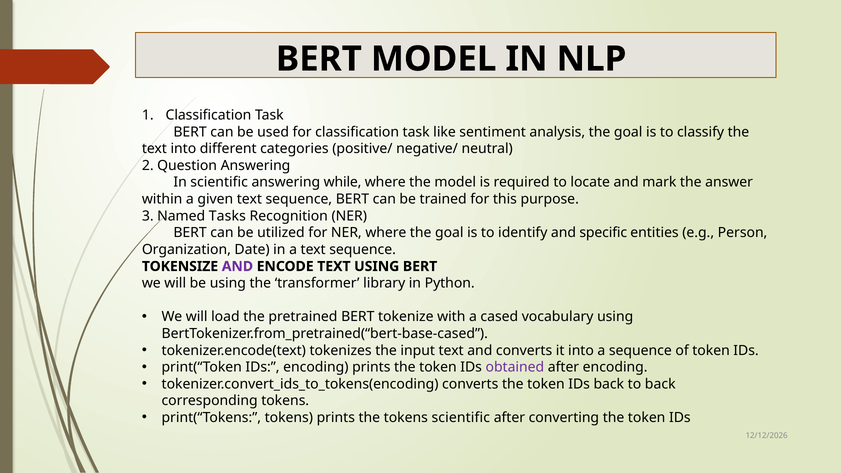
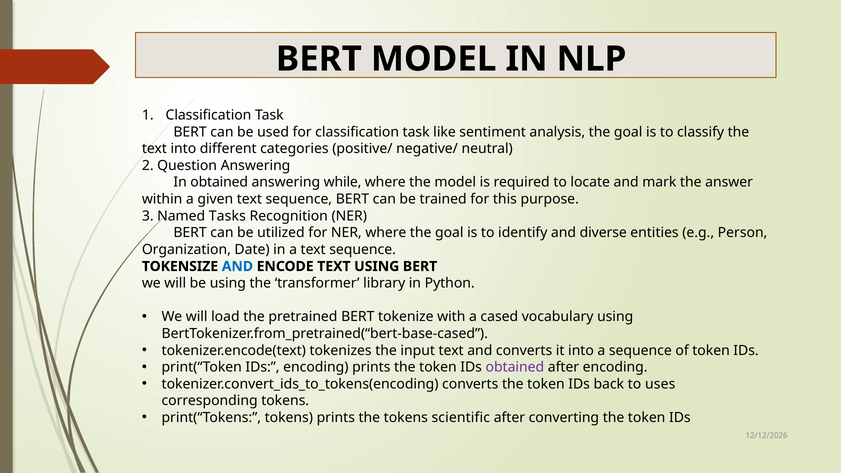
In scientific: scientific -> obtained
specific: specific -> diverse
AND at (237, 266) colour: purple -> blue
to back: back -> uses
